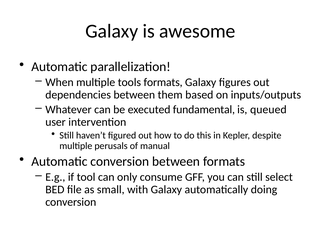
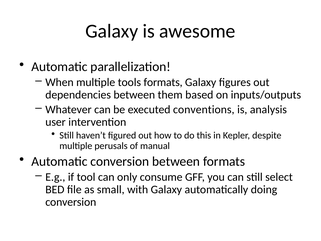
fundamental: fundamental -> conventions
queued: queued -> analysis
